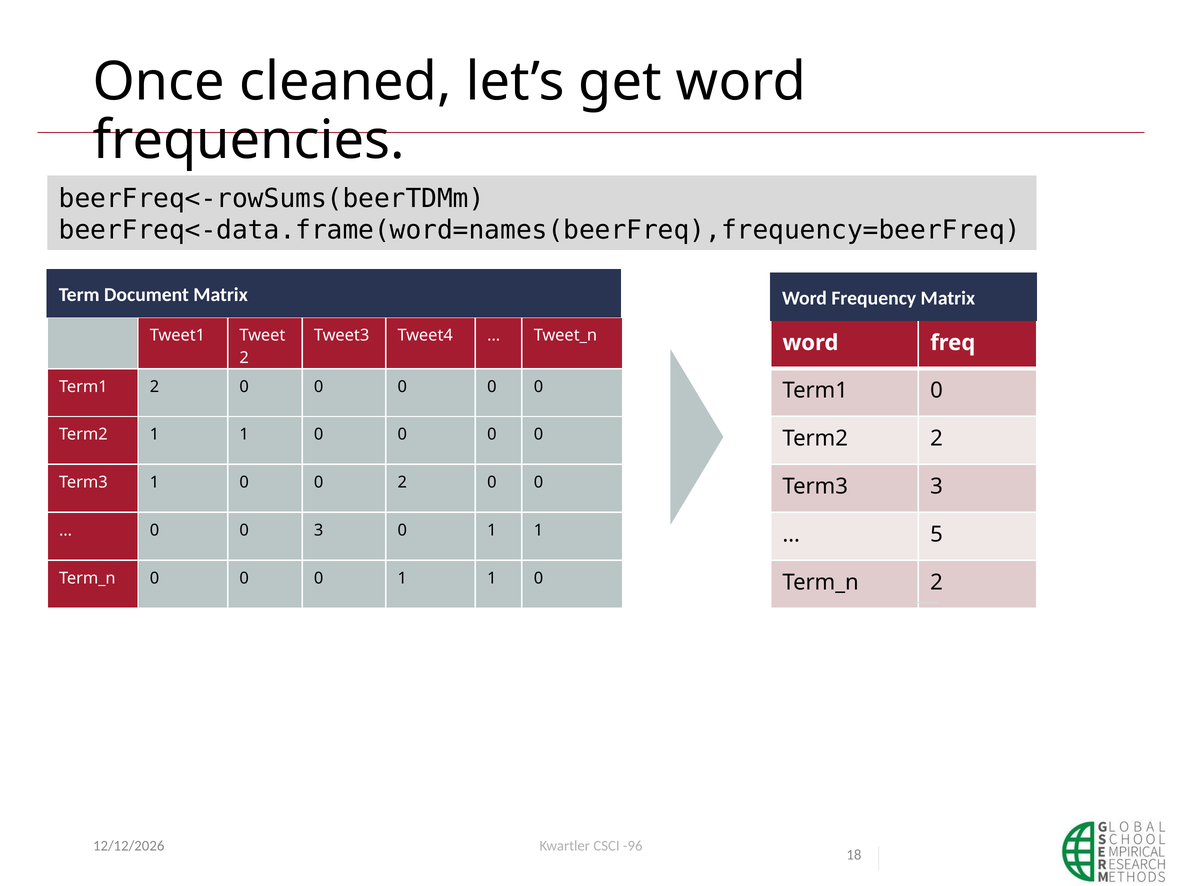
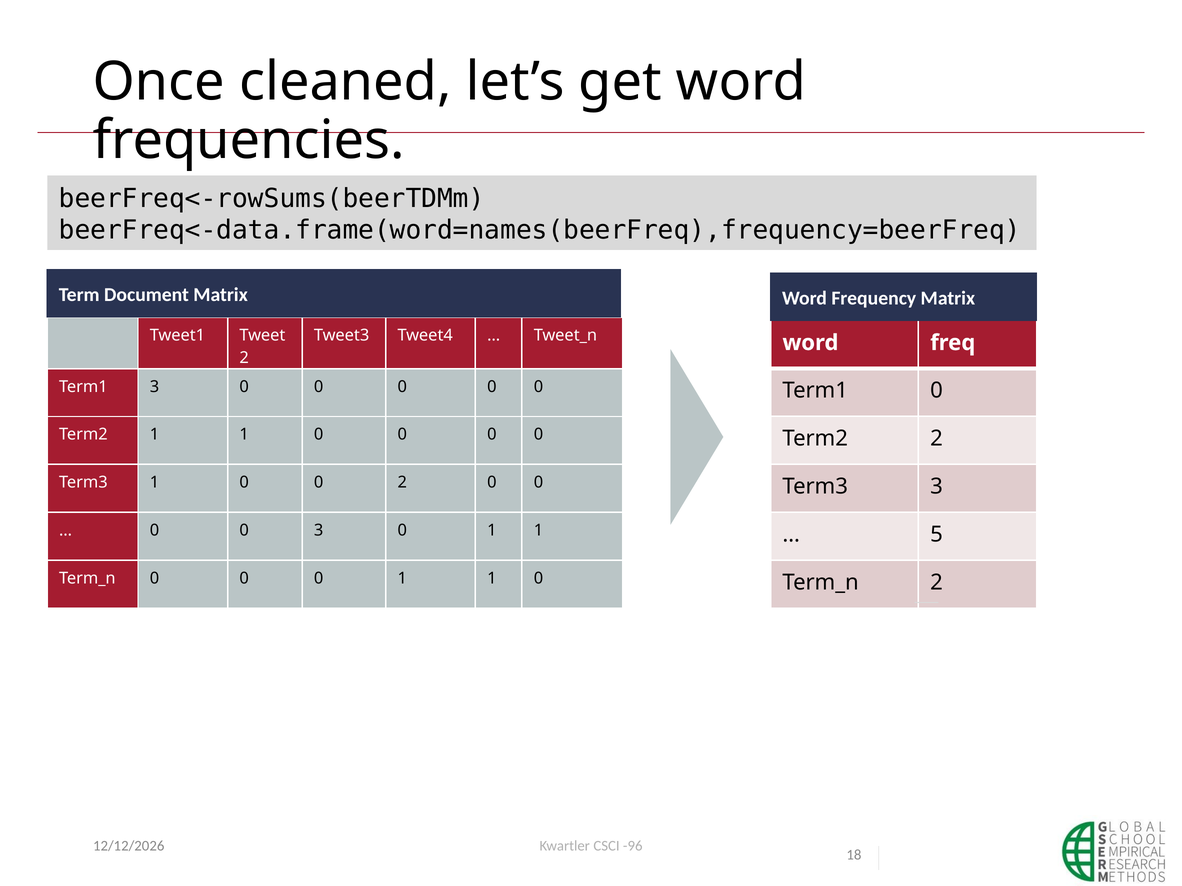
Term1 2: 2 -> 3
